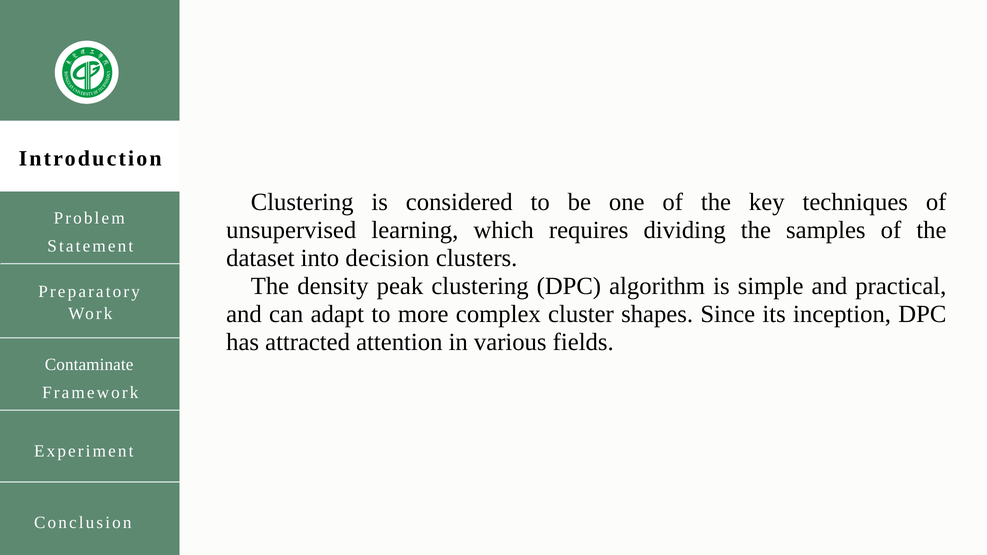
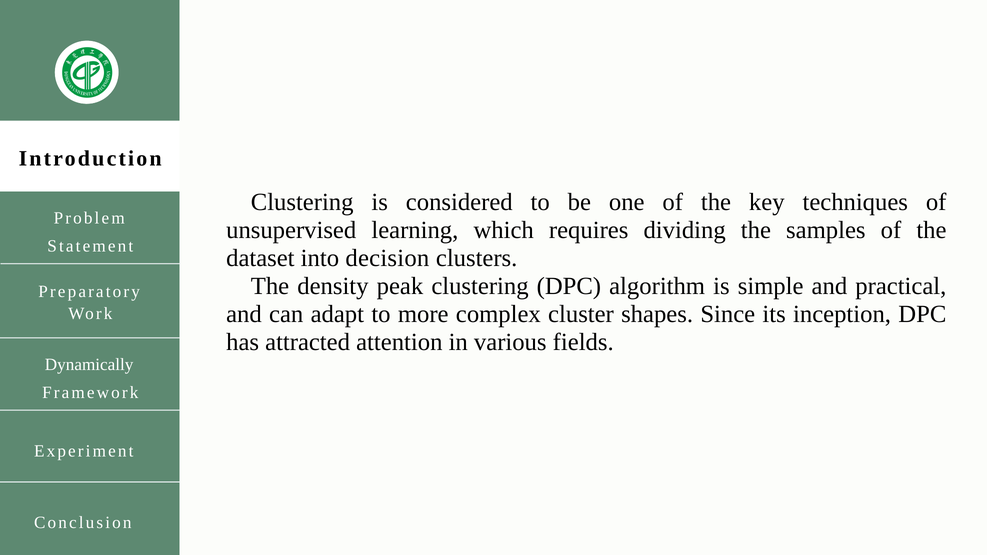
Contaminate: Contaminate -> Dynamically
